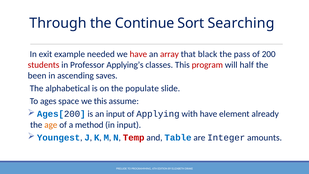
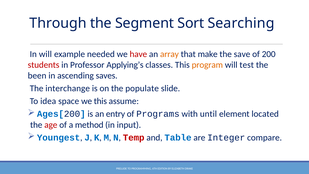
Continue: Continue -> Segment
In exit: exit -> will
array colour: red -> orange
black: black -> make
pass: pass -> save
program colour: red -> orange
half: half -> test
alphabetical: alphabetical -> interchange
ages: ages -> idea
an input: input -> entry
Applying: Applying -> Programs
with have: have -> until
already: already -> located
age colour: orange -> red
amounts: amounts -> compare
